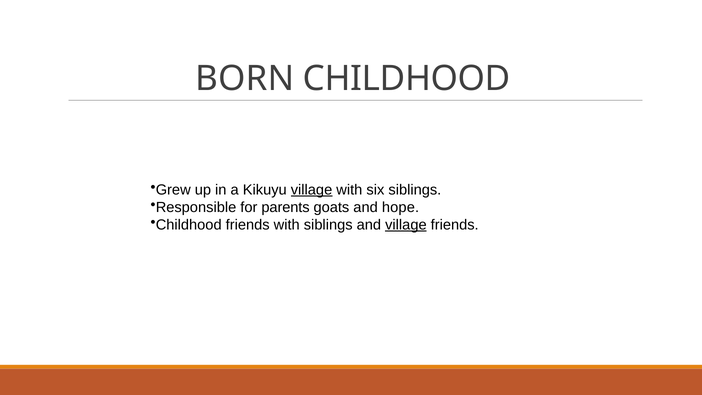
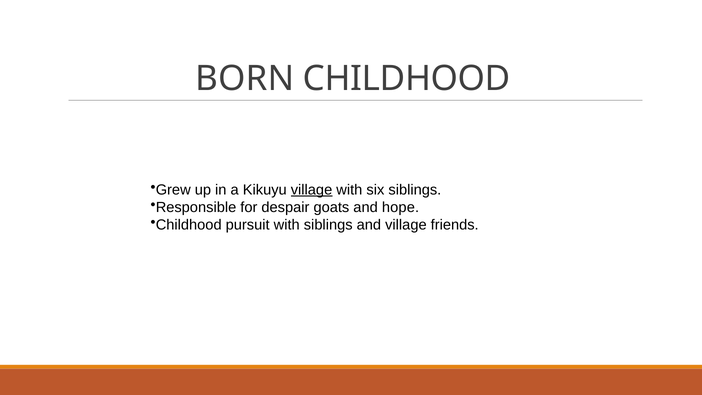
parents: parents -> despair
Childhood friends: friends -> pursuit
village at (406, 225) underline: present -> none
